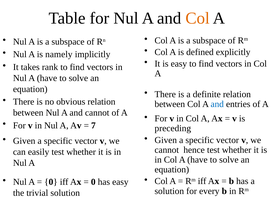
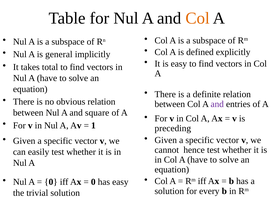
namely: namely -> general
rank: rank -> total
and at (217, 104) colour: blue -> purple
and cannot: cannot -> square
7: 7 -> 1
